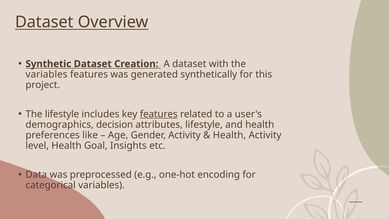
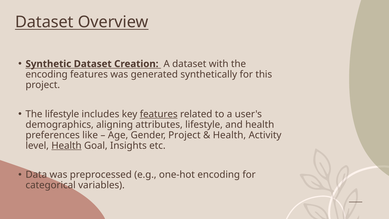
variables at (47, 74): variables -> encoding
decision: decision -> aligning
Gender Activity: Activity -> Project
Health at (66, 145) underline: none -> present
